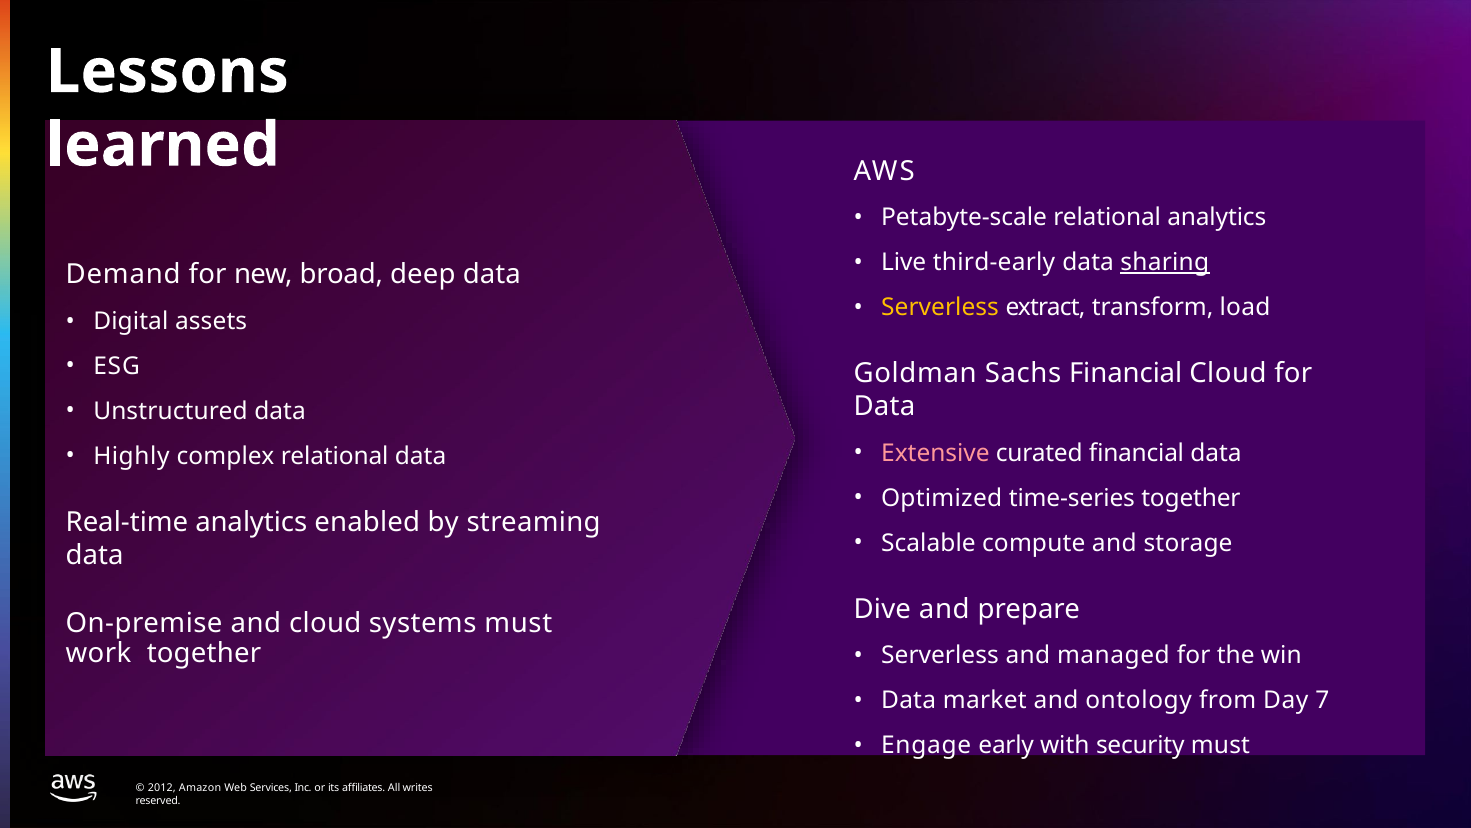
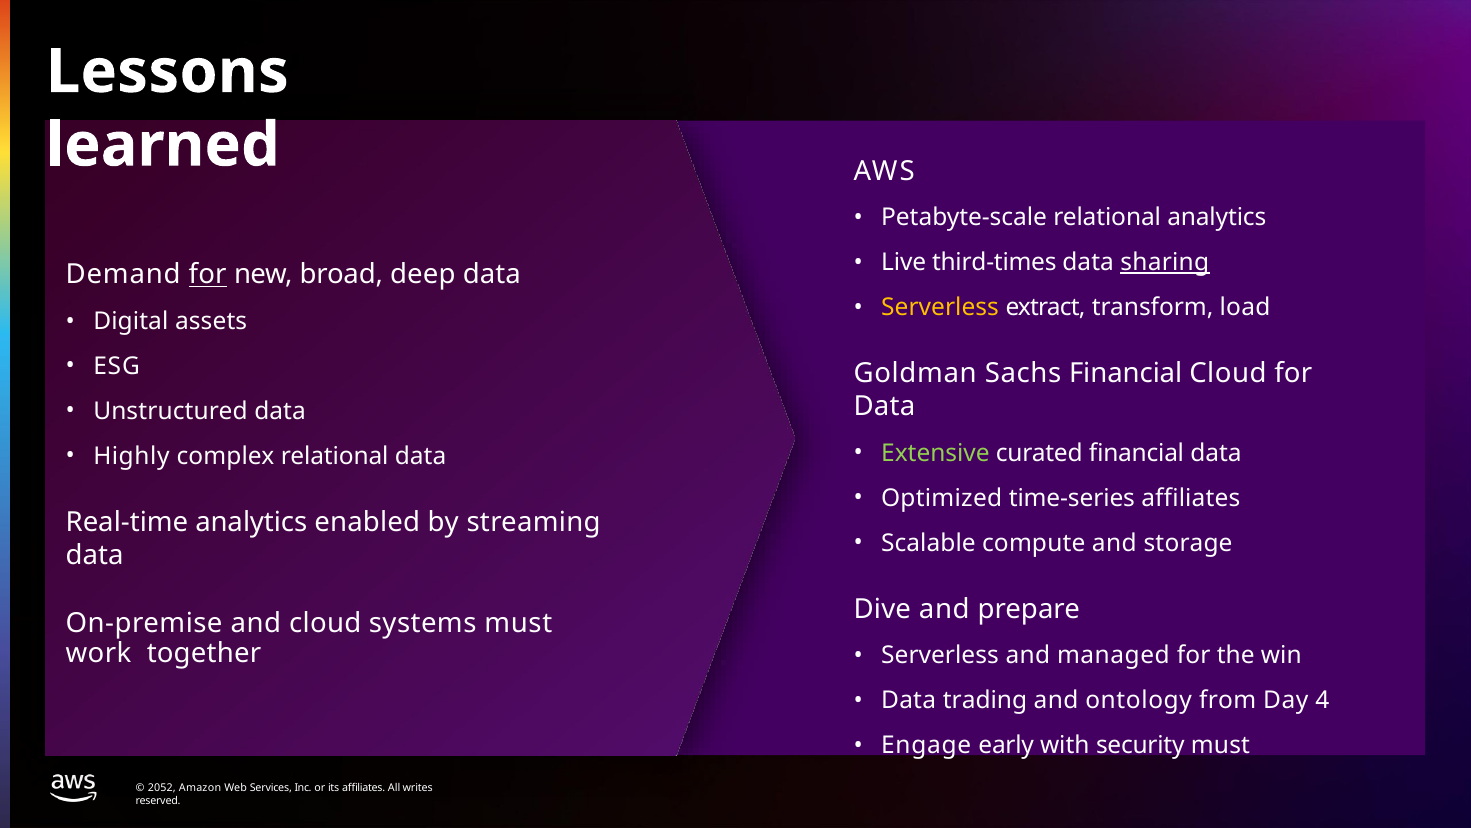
third-early: third-early -> third-times
for at (208, 275) underline: none -> present
Extensive colour: pink -> light green
time-series together: together -> affiliates
market: market -> trading
7: 7 -> 4
2012: 2012 -> 2052
